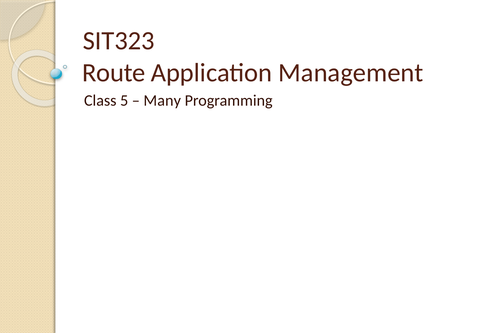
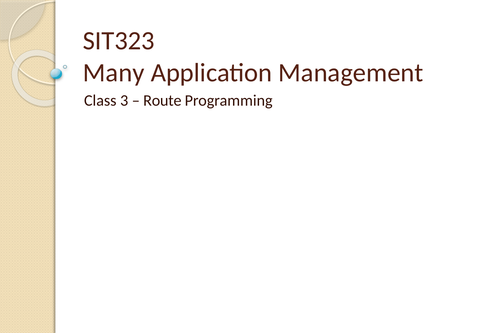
Route: Route -> Many
5: 5 -> 3
Many: Many -> Route
